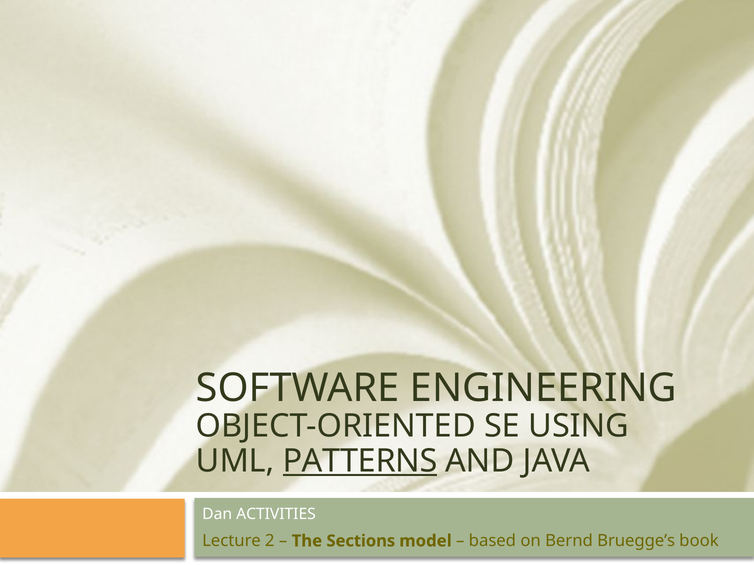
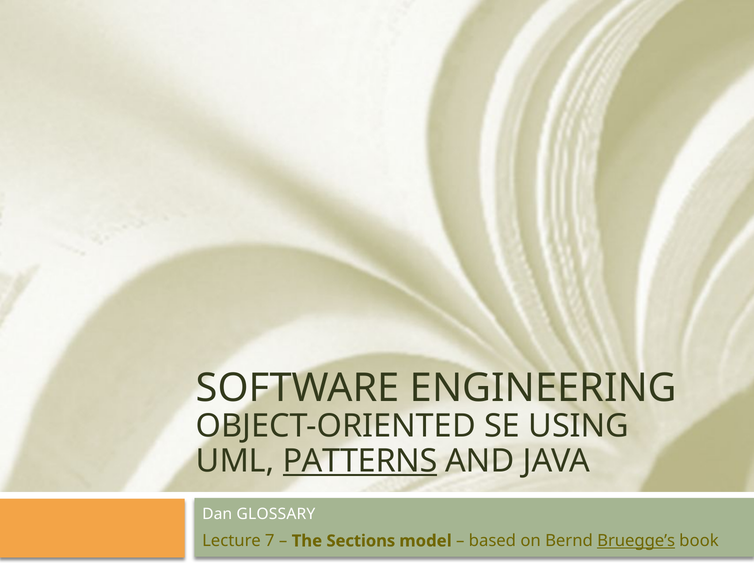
ACTIVITIES: ACTIVITIES -> GLOSSARY
2: 2 -> 7
Bruegge’s underline: none -> present
